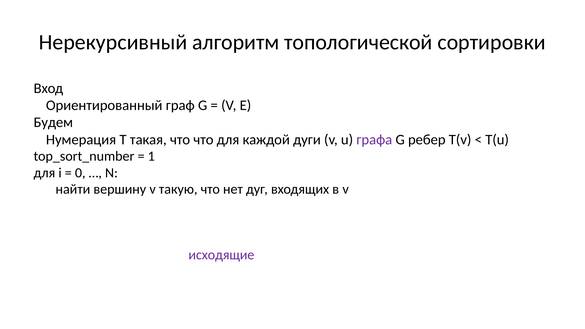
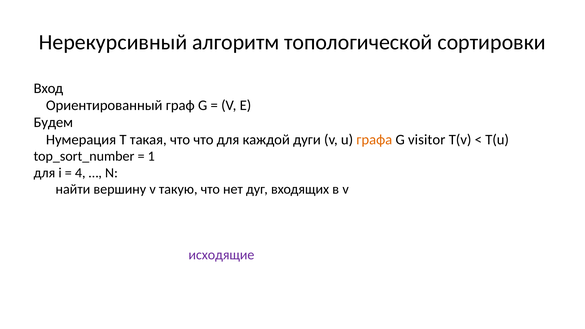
графа colour: purple -> orange
ребер: ребер -> visitor
0: 0 -> 4
